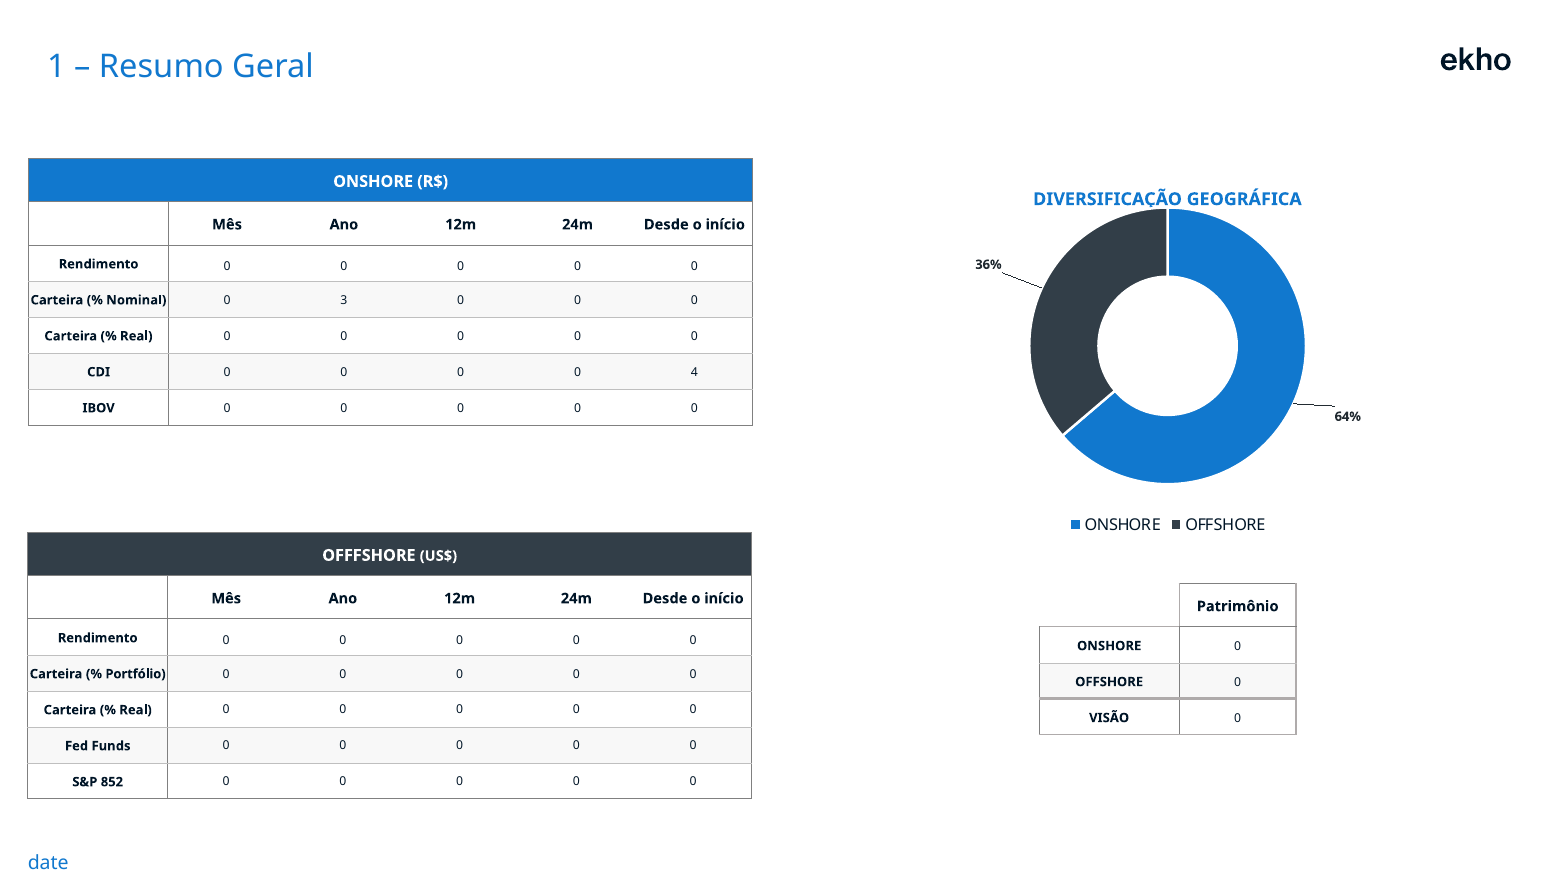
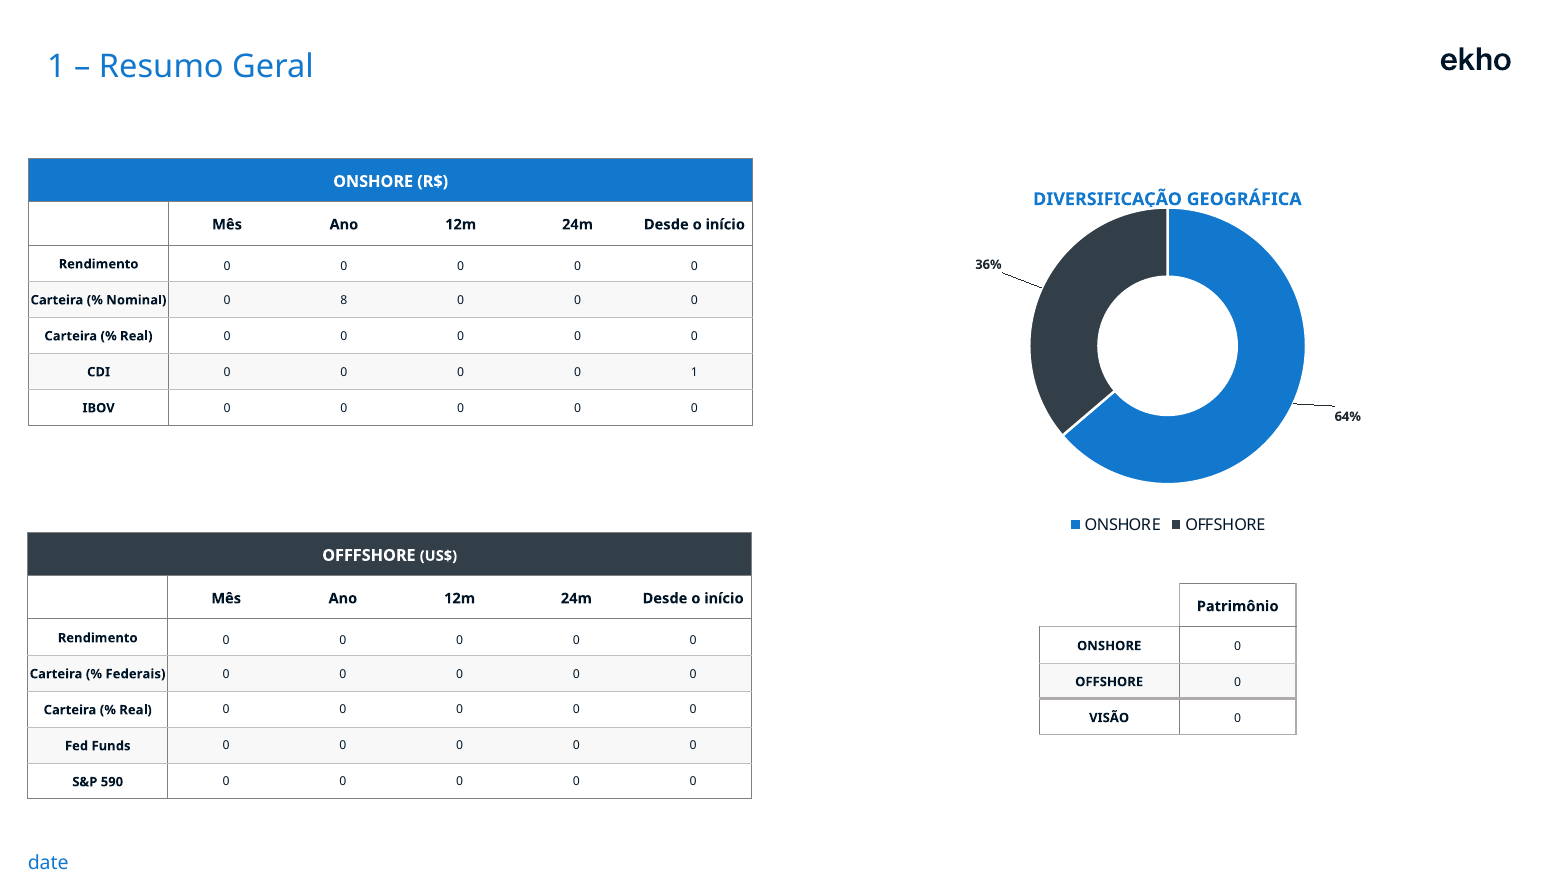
3: 3 -> 8
0 4: 4 -> 1
Portfólio: Portfólio -> Federais
852: 852 -> 590
